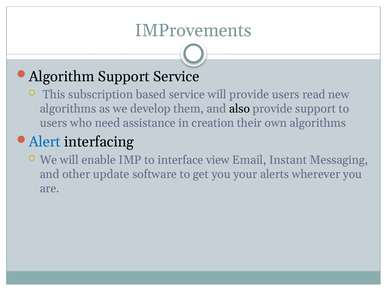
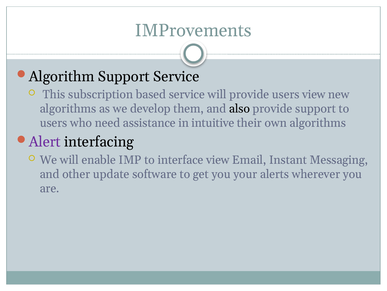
users read: read -> view
creation: creation -> intuitive
Alert colour: blue -> purple
